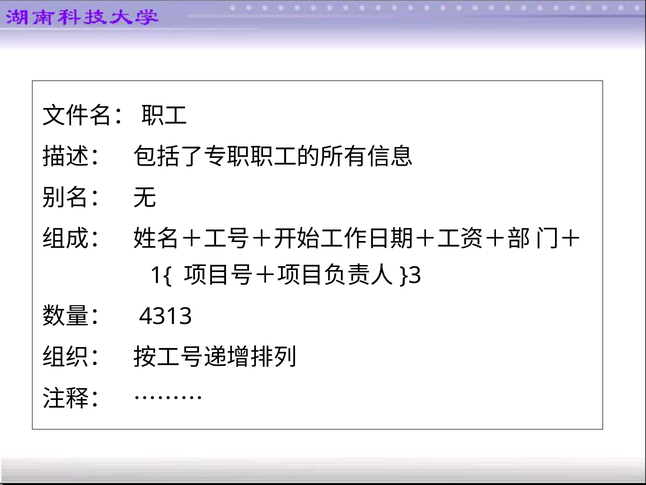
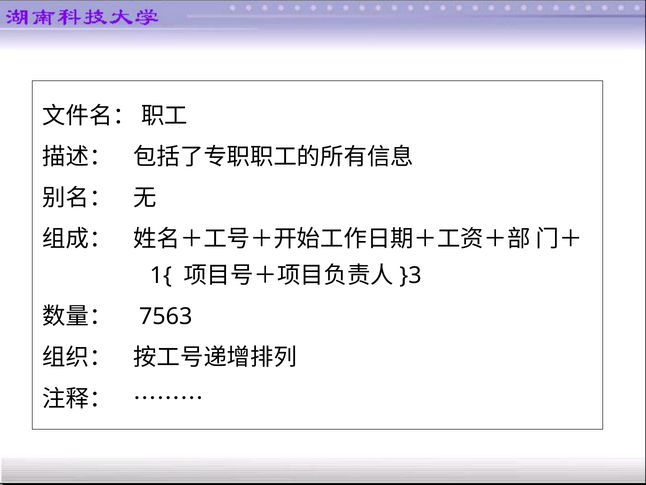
4313: 4313 -> 7563
